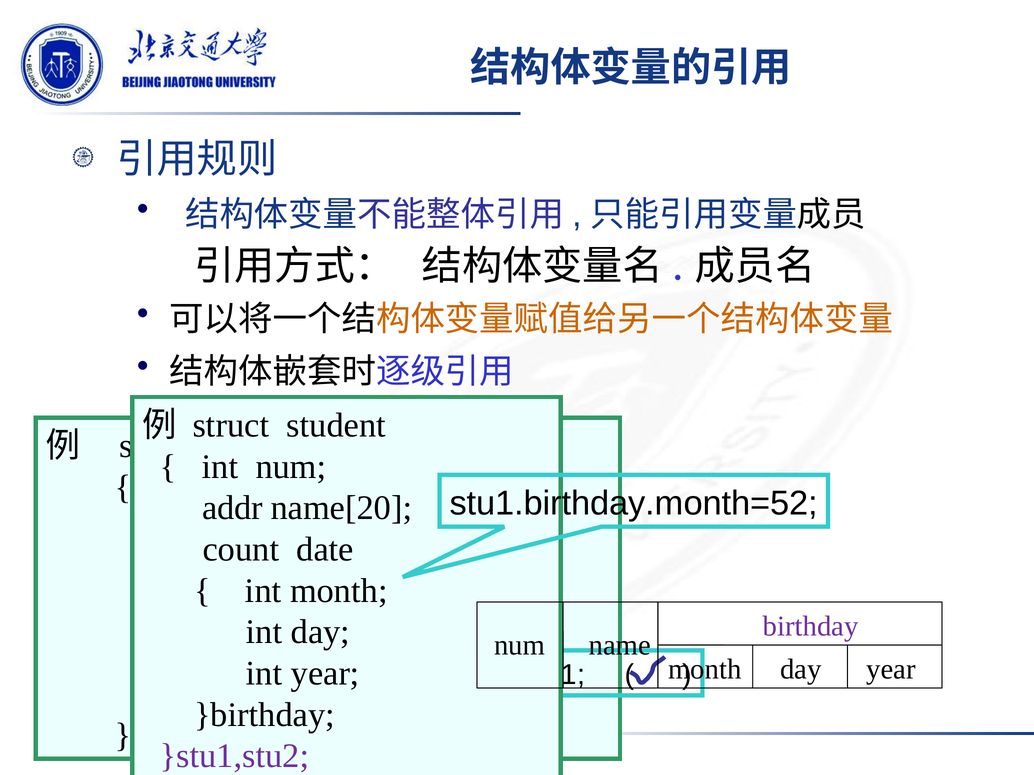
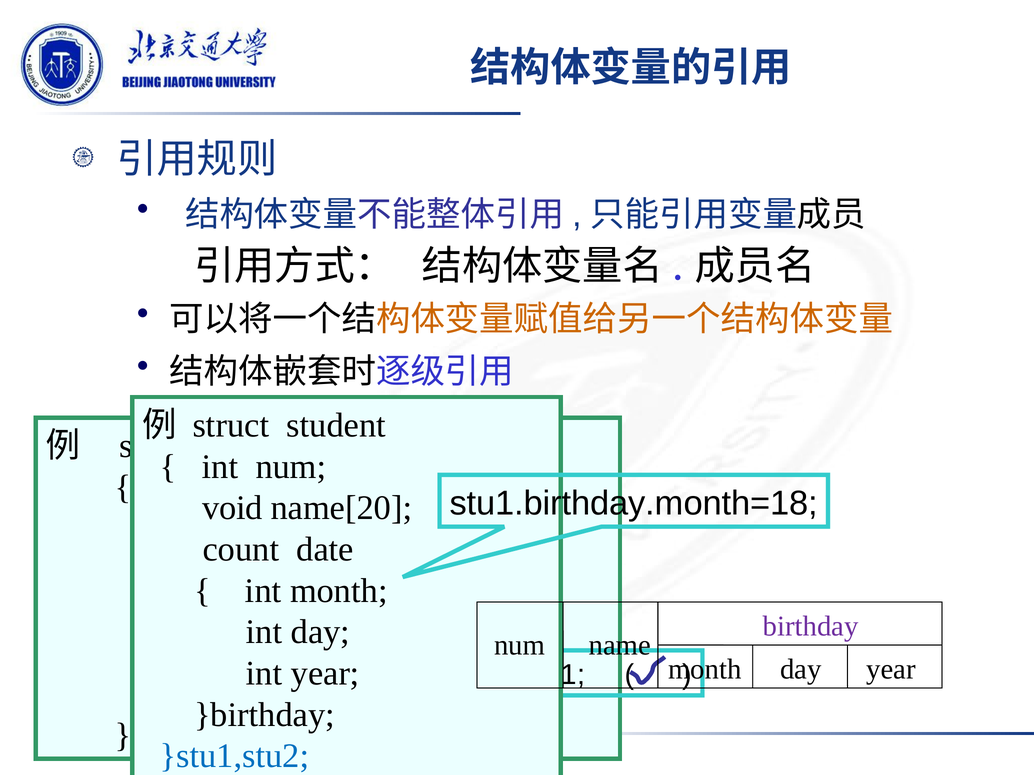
stu1.birthday.month=52: stu1.birthday.month=52 -> stu1.birthday.month=18
addr: addr -> void
}stu1,stu2 at (234, 757) colour: purple -> blue
